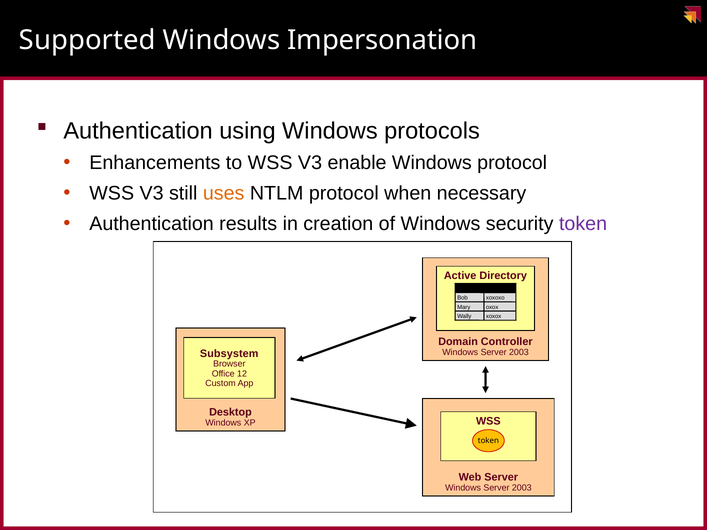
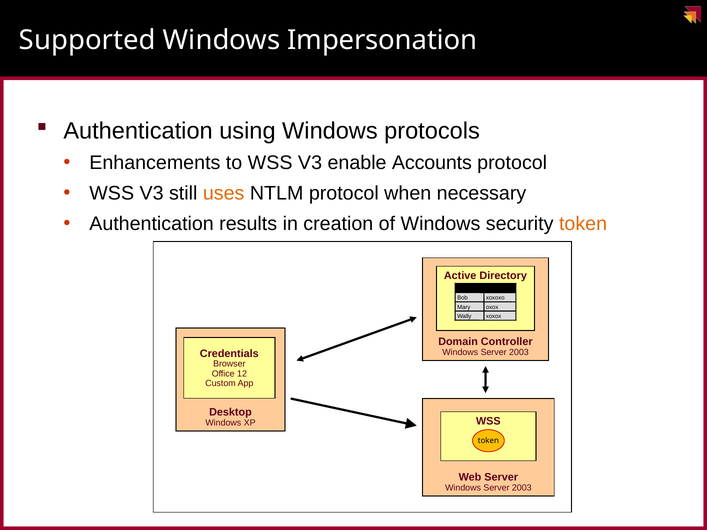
enable Windows: Windows -> Accounts
token at (583, 224) colour: purple -> orange
Subsystem: Subsystem -> Credentials
